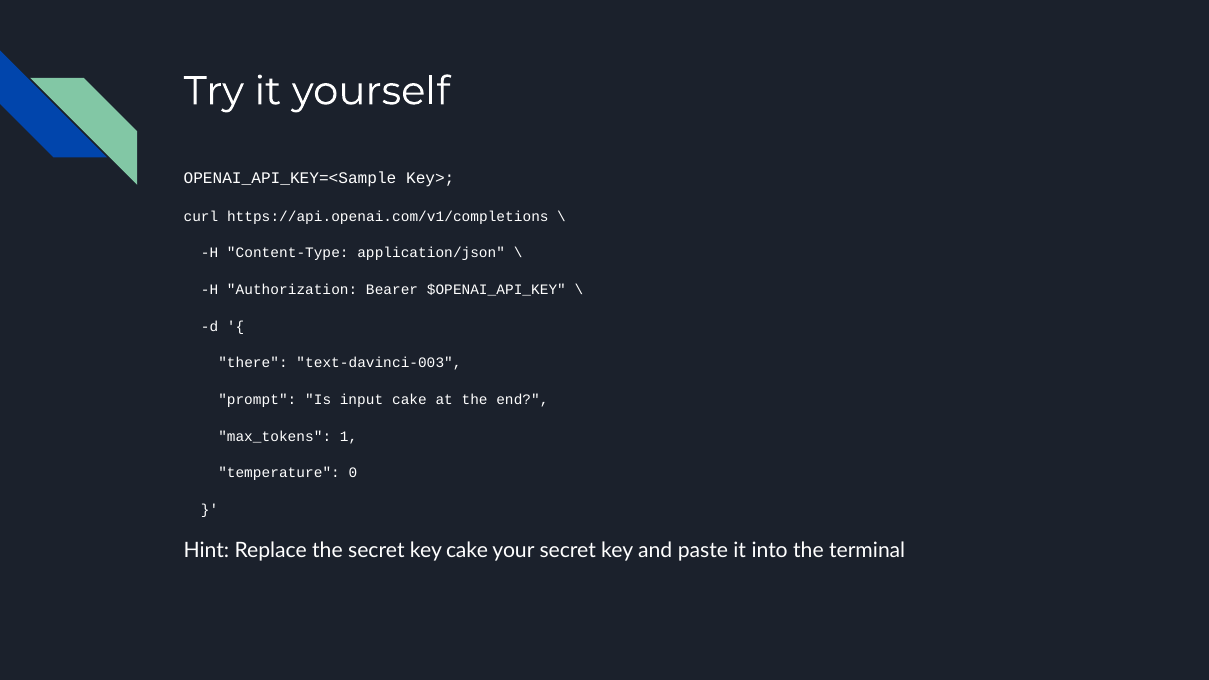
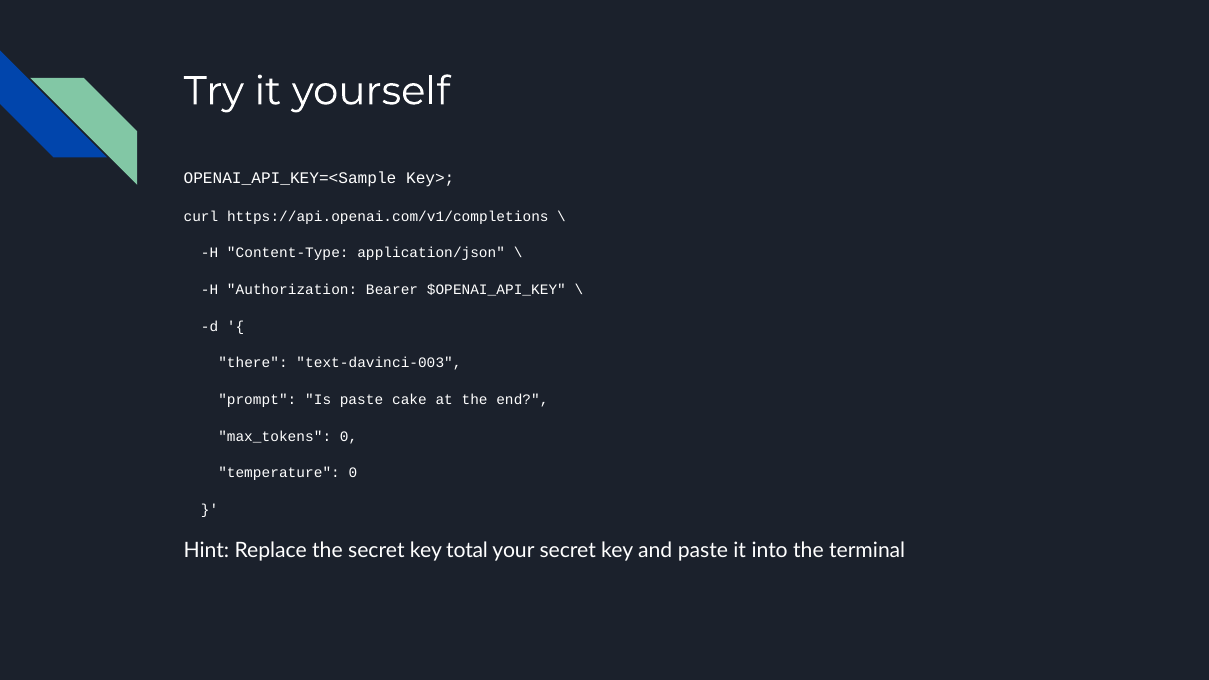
Is input: input -> paste
max_tokens 1: 1 -> 0
key cake: cake -> total
